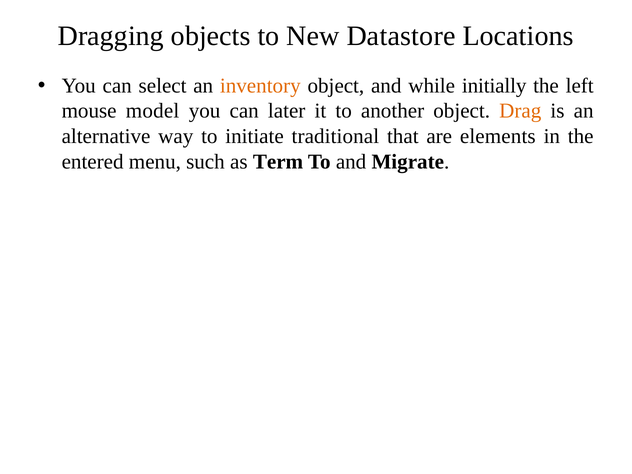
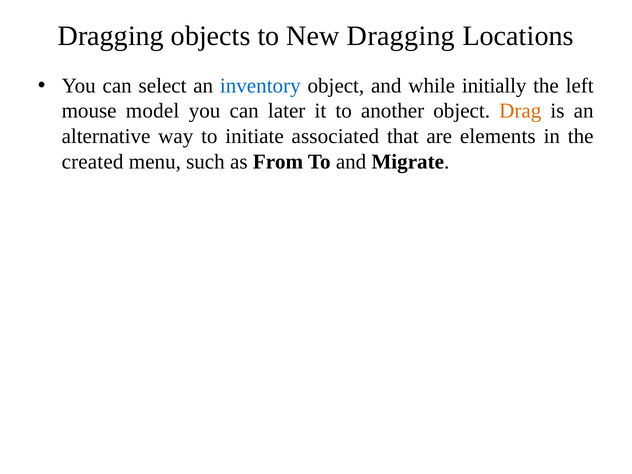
New Datastore: Datastore -> Dragging
inventory colour: orange -> blue
traditional: traditional -> associated
entered: entered -> created
Term: Term -> From
